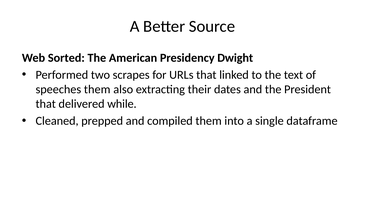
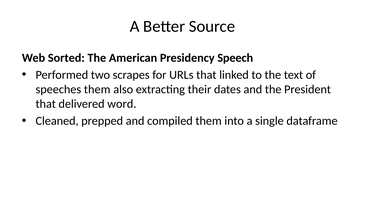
Dwight: Dwight -> Speech
while: while -> word
